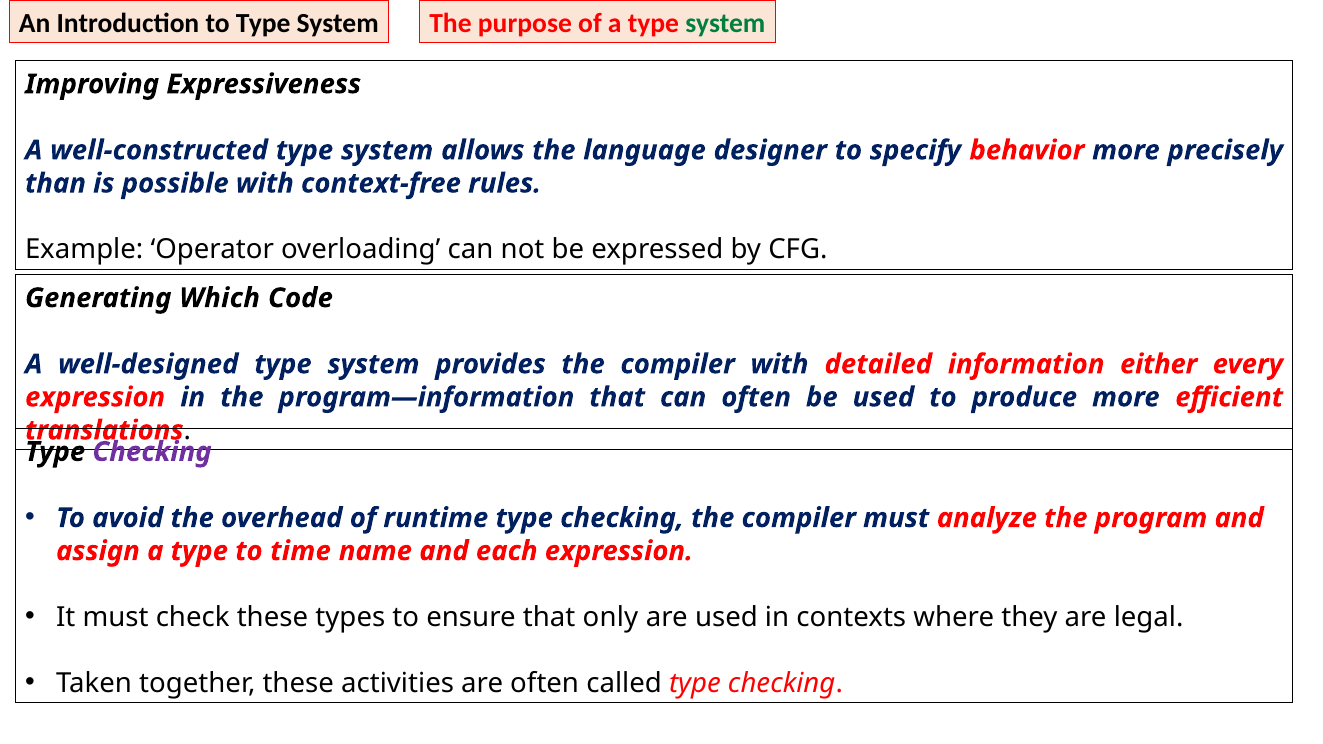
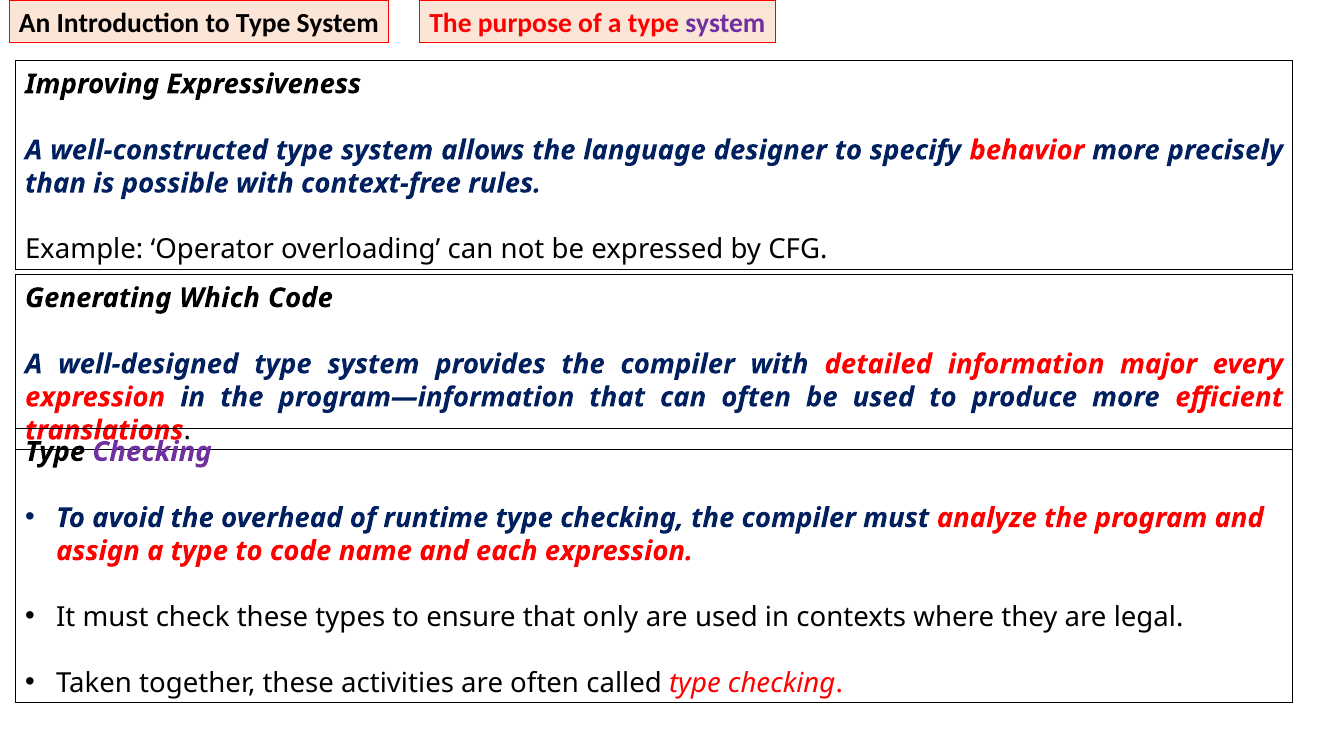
system at (725, 23) colour: green -> purple
either: either -> major
to time: time -> code
